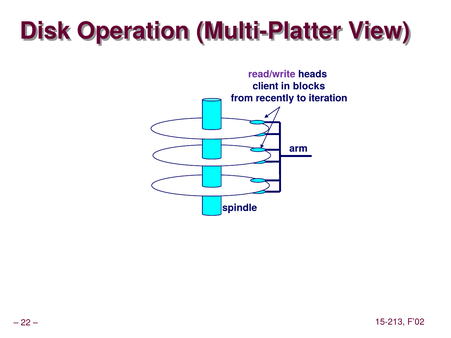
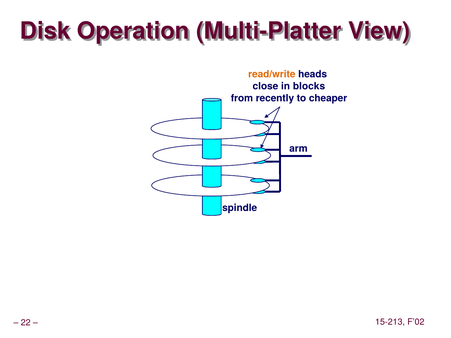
read/write colour: purple -> orange
client: client -> close
iteration: iteration -> cheaper
